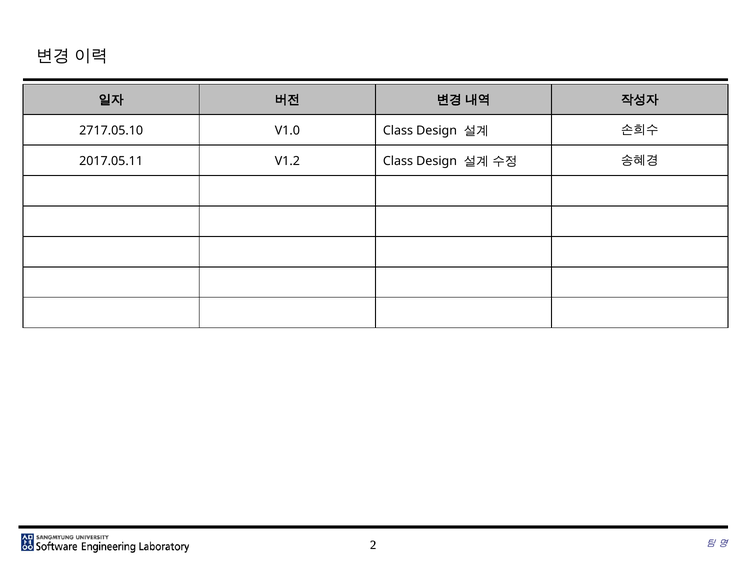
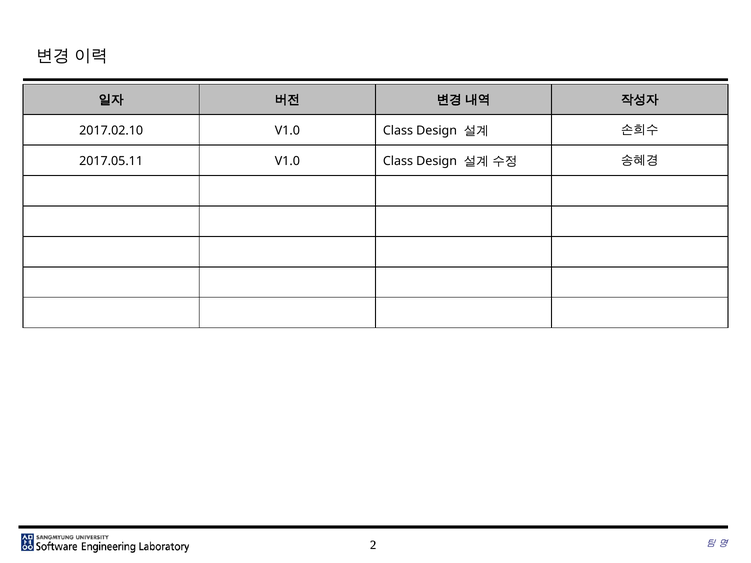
2717.05.10: 2717.05.10 -> 2017.02.10
2017.05.11 V1.2: V1.2 -> V1.0
